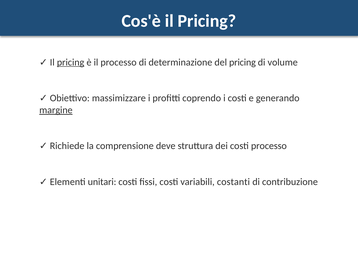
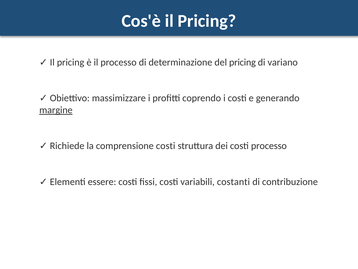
pricing at (71, 62) underline: present -> none
volume: volume -> variano
comprensione deve: deve -> costi
unitari: unitari -> essere
